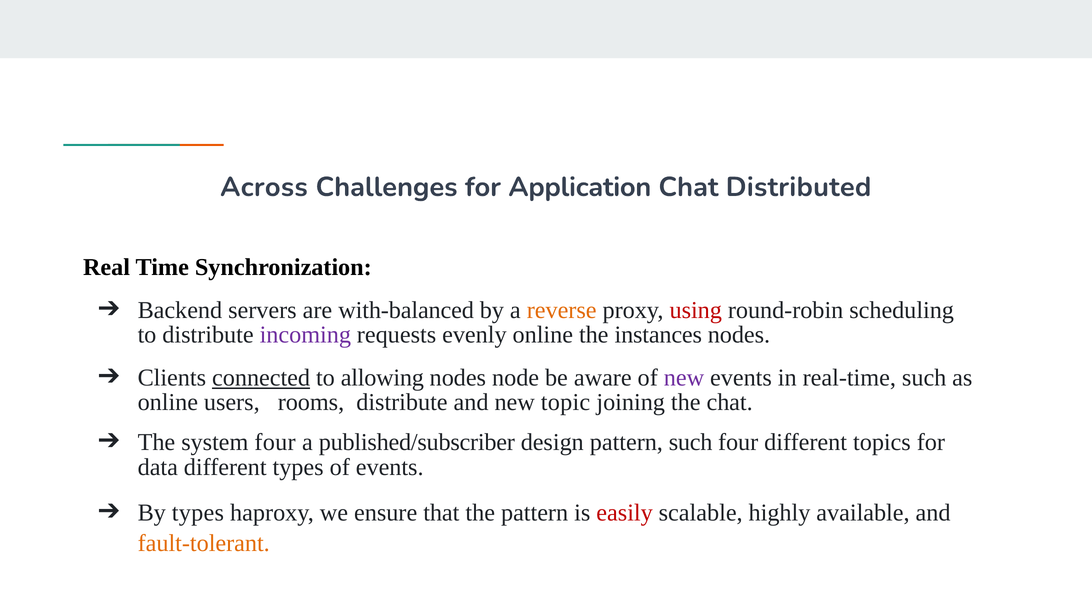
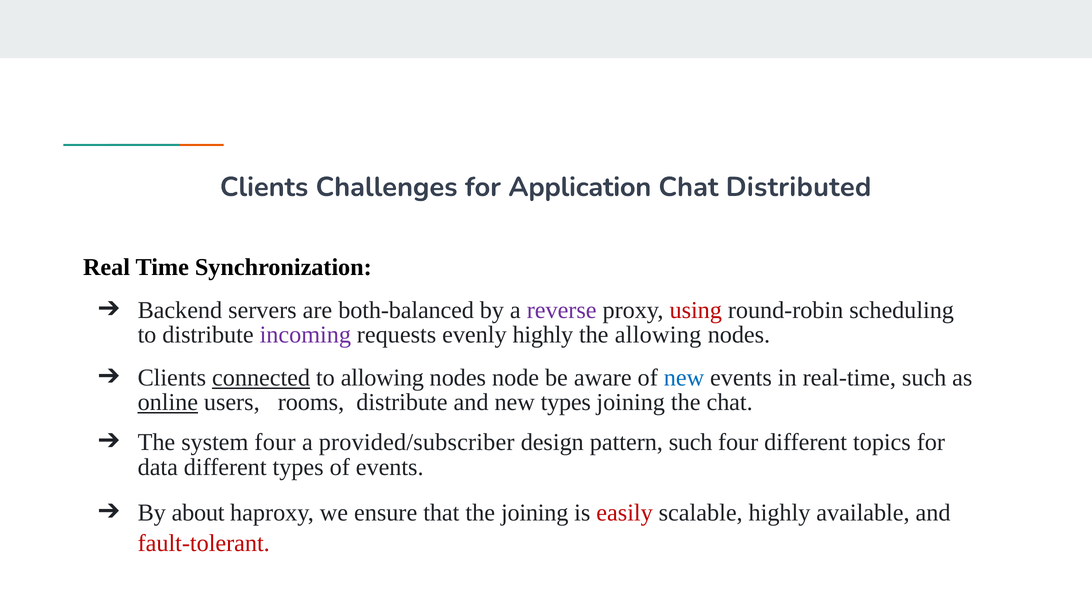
Across at (264, 187): Across -> Clients
with-balanced: with-balanced -> both-balanced
reverse colour: orange -> purple
evenly online: online -> highly
the instances: instances -> allowing
new at (684, 378) colour: purple -> blue
online at (168, 403) underline: none -> present
new topic: topic -> types
published/subscriber: published/subscriber -> provided/subscriber
By types: types -> about
the pattern: pattern -> joining
fault-tolerant colour: orange -> red
